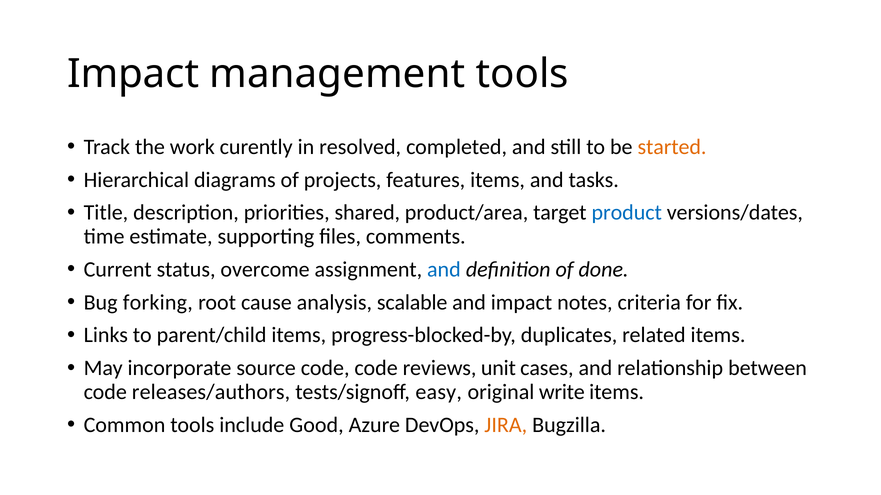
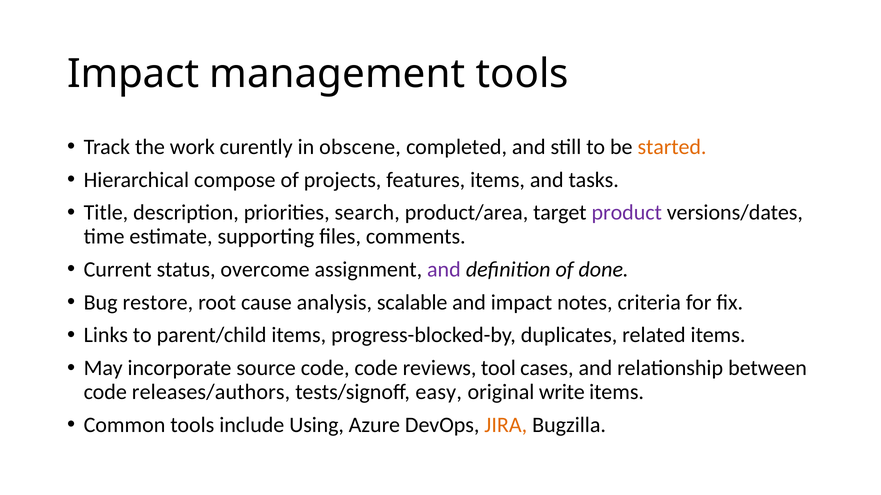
resolved: resolved -> obscene
diagrams: diagrams -> compose
shared: shared -> search
product colour: blue -> purple
and at (444, 270) colour: blue -> purple
forking: forking -> restore
unit: unit -> tool
Good: Good -> Using
